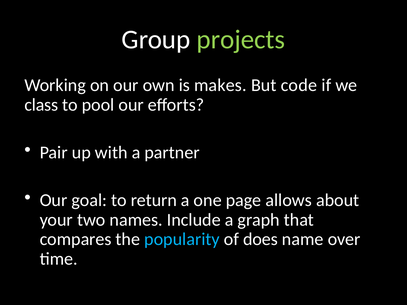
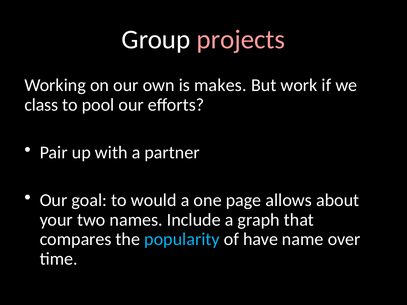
projects colour: light green -> pink
code: code -> work
return: return -> would
does: does -> have
